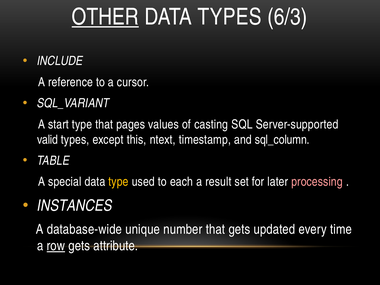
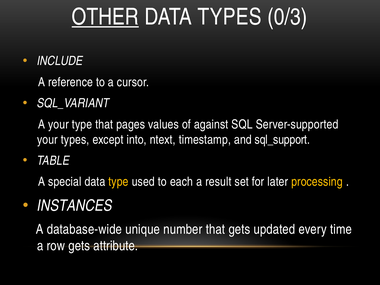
6/3: 6/3 -> 0/3
A start: start -> your
casting: casting -> against
valid at (47, 140): valid -> your
this: this -> into
sql_column: sql_column -> sql_support
processing colour: pink -> yellow
row underline: present -> none
